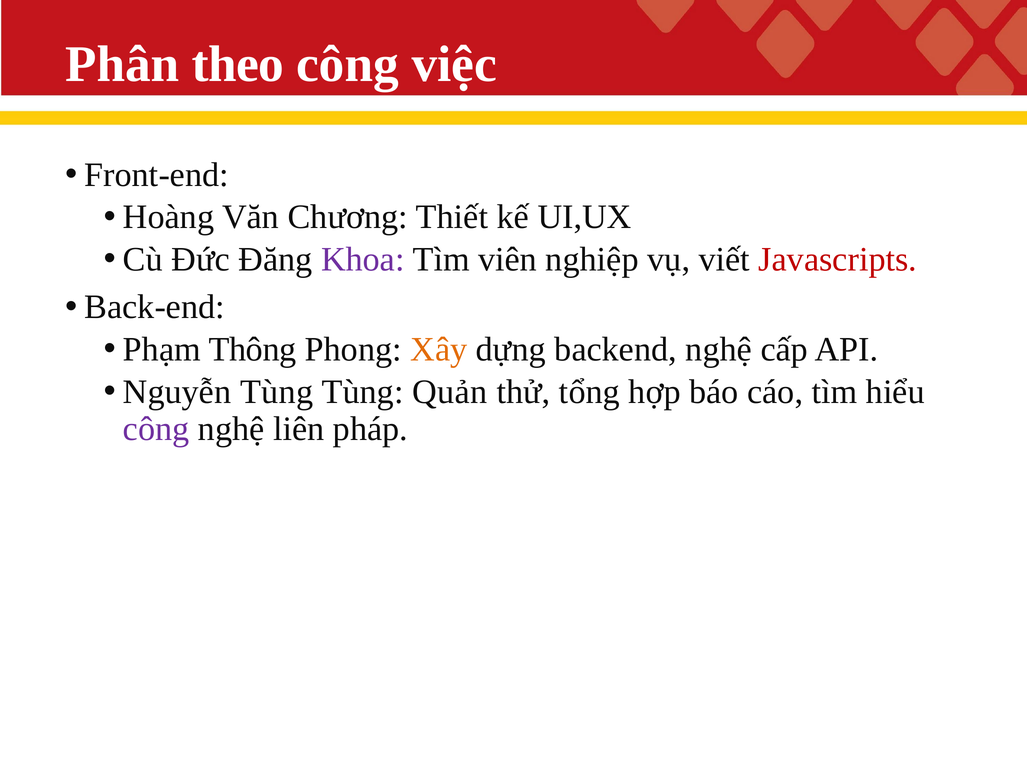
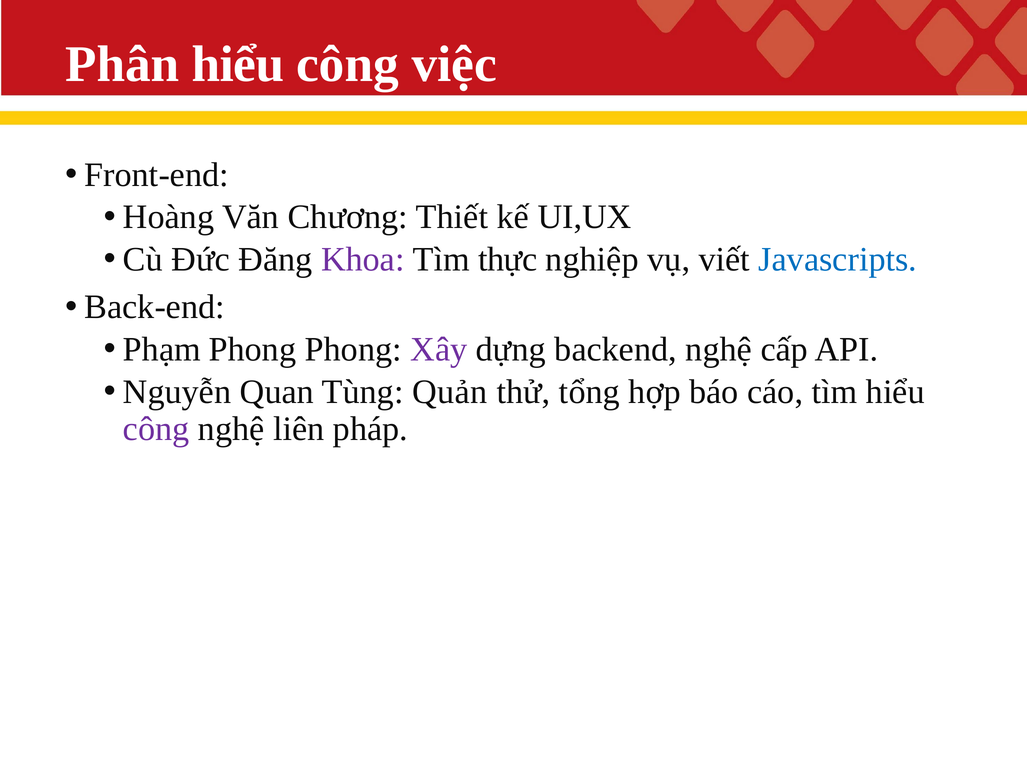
Phân theo: theo -> hiểu
viên: viên -> thực
Javascripts colour: red -> blue
Phạm Thông: Thông -> Phong
Xây colour: orange -> purple
Nguyễn Tùng: Tùng -> Quan
